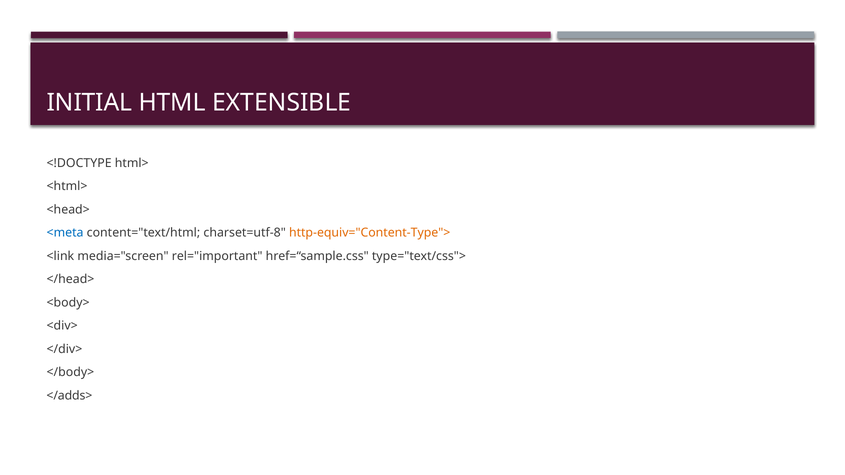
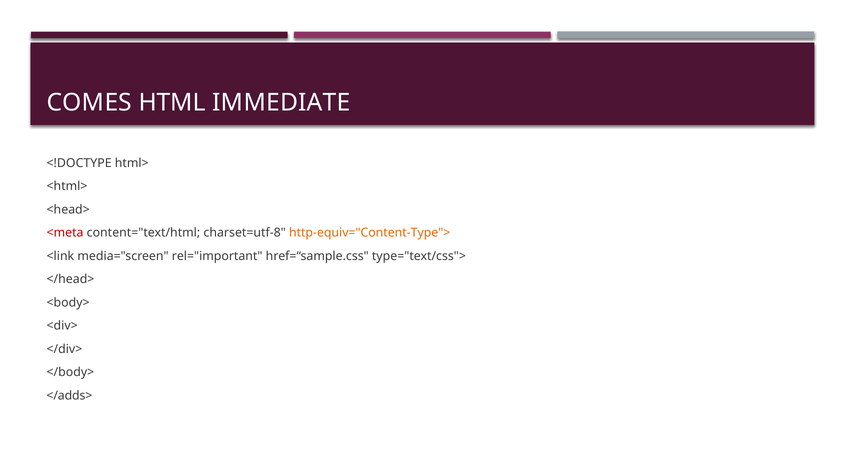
INITIAL: INITIAL -> COMES
EXTENSIBLE: EXTENSIBLE -> IMMEDIATE
<meta colour: blue -> red
